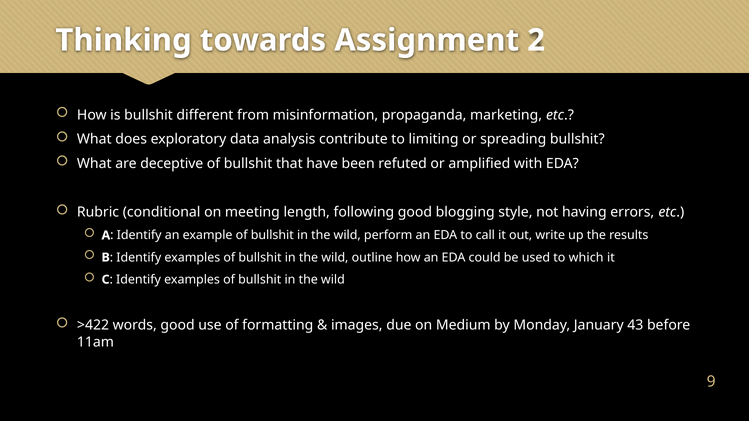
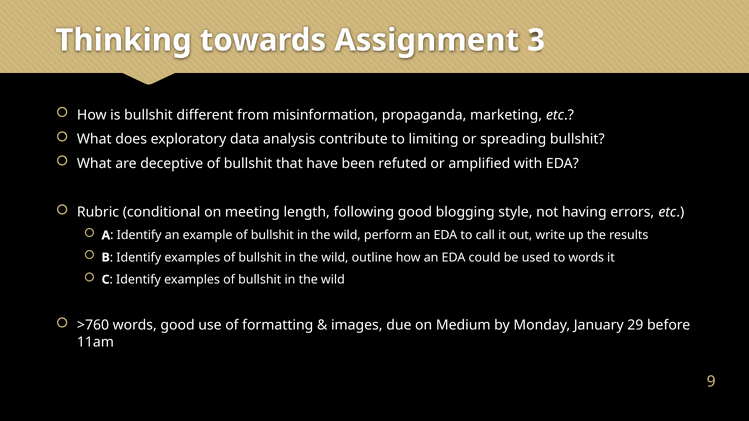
2: 2 -> 3
to which: which -> words
>422: >422 -> >760
43: 43 -> 29
